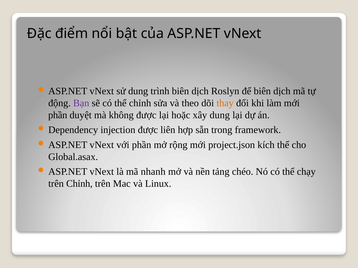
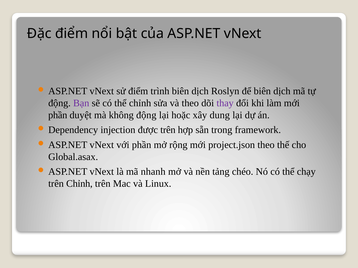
sử dung: dung -> điểm
thay colour: orange -> purple
không được: được -> động
được liên: liên -> trên
project.json kích: kích -> theo
